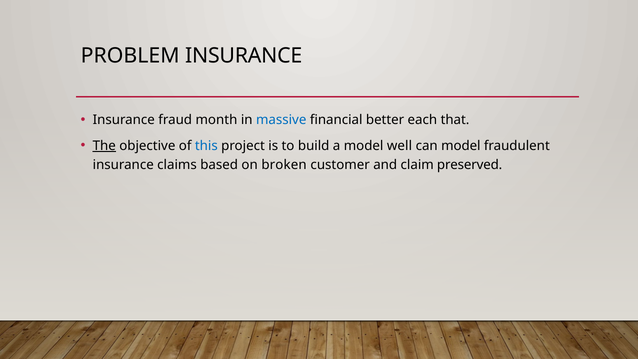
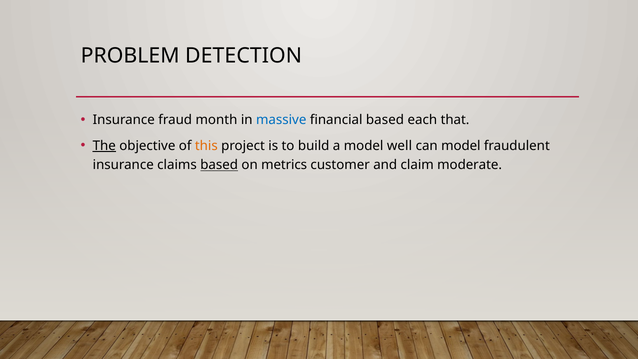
PROBLEM INSURANCE: INSURANCE -> DETECTION
financial better: better -> based
this colour: blue -> orange
based at (219, 165) underline: none -> present
broken: broken -> metrics
preserved: preserved -> moderate
